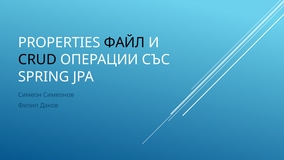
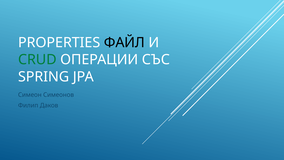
CRUD colour: black -> green
